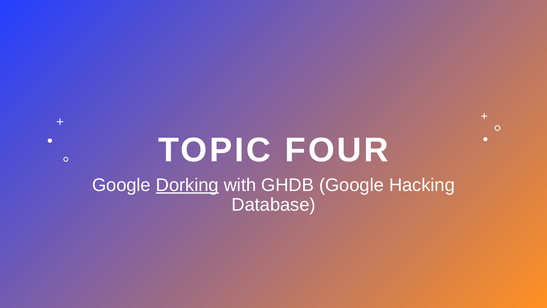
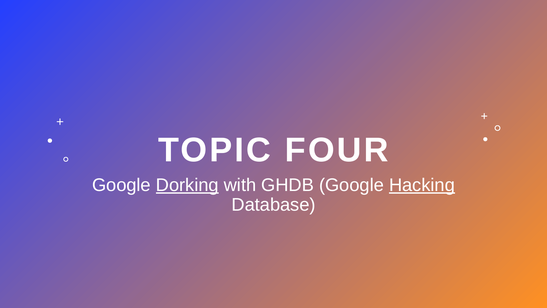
Hacking underline: none -> present
